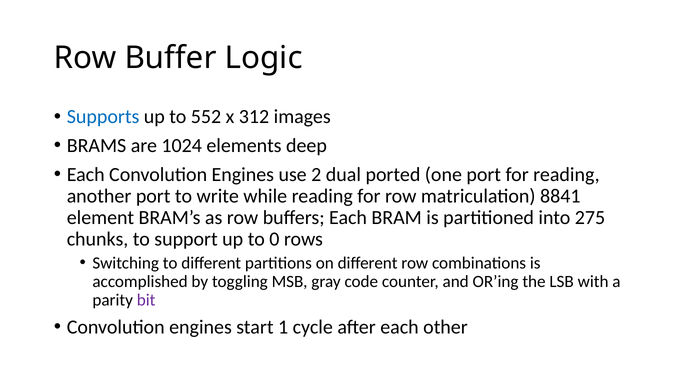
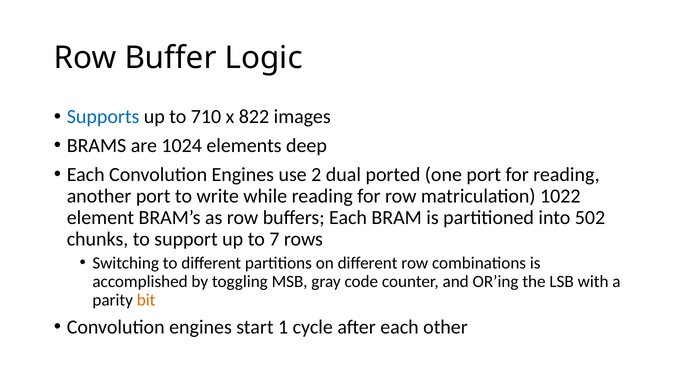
552: 552 -> 710
312: 312 -> 822
8841: 8841 -> 1022
275: 275 -> 502
0: 0 -> 7
bit colour: purple -> orange
